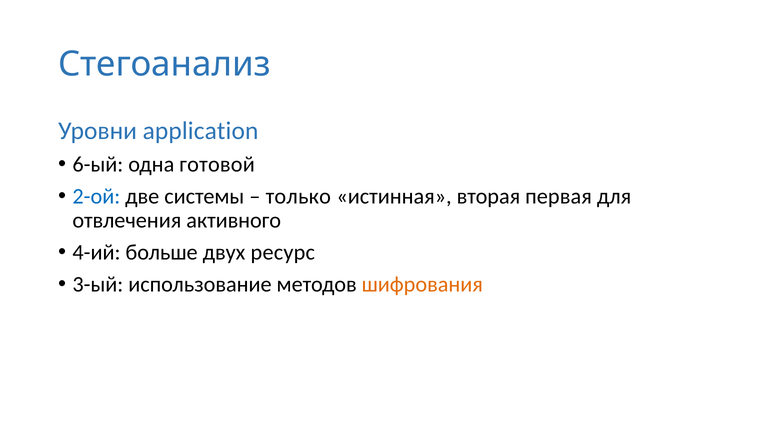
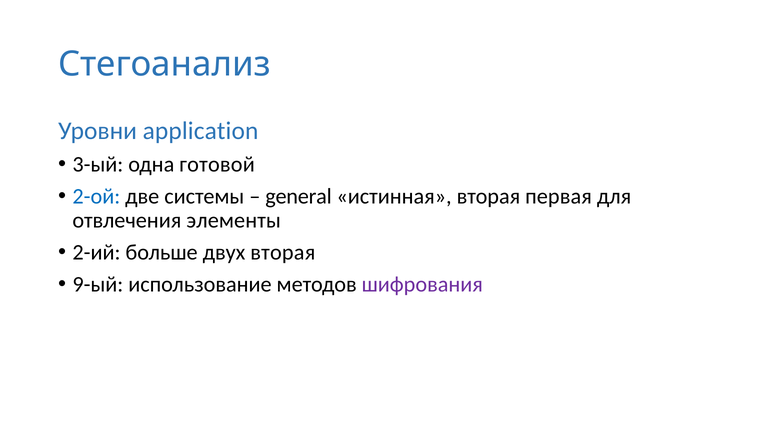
6-ый: 6-ый -> 3-ый
только: только -> general
активного: активного -> элементы
4-ий: 4-ий -> 2-ий
двух ресурс: ресурс -> вторая
3-ый: 3-ый -> 9-ый
шифрования colour: orange -> purple
